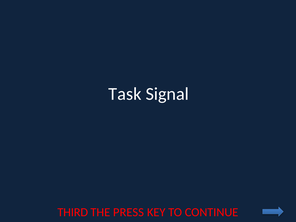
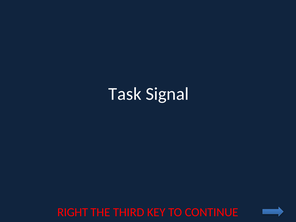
THIRD: THIRD -> RIGHT
PRESS: PRESS -> THIRD
